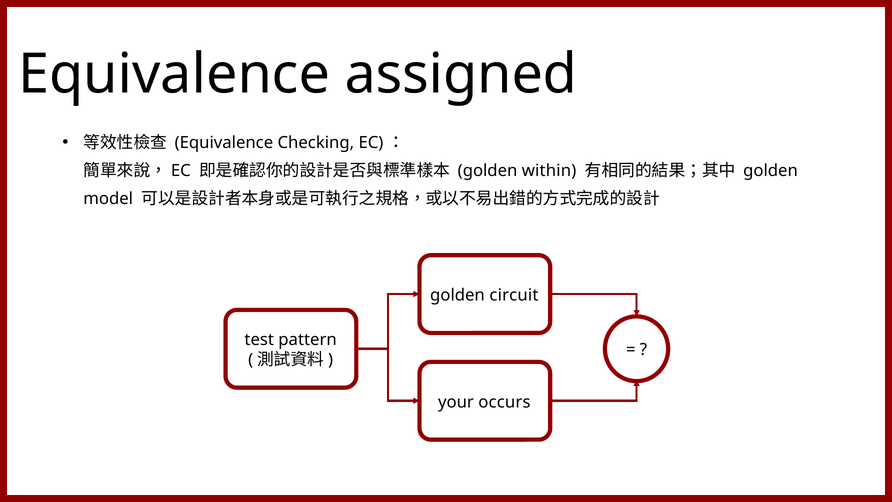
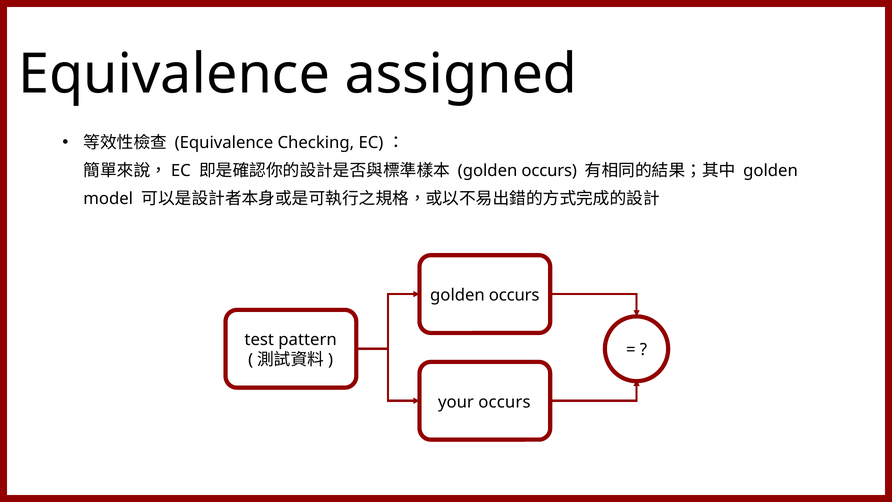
within at (549, 171): within -> occurs
circuit at (514, 295): circuit -> occurs
